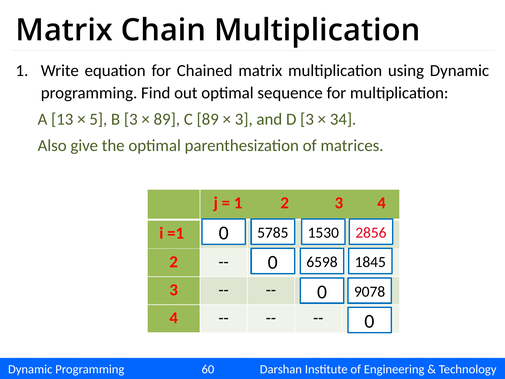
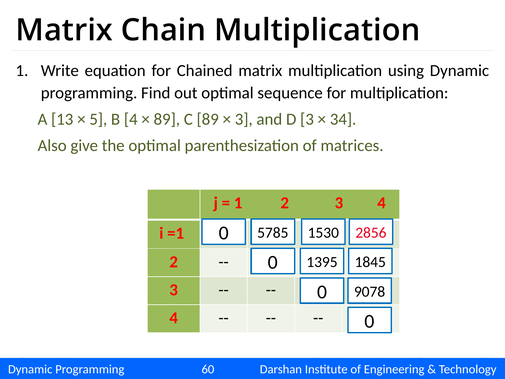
B 3: 3 -> 4
6598: 6598 -> 1395
